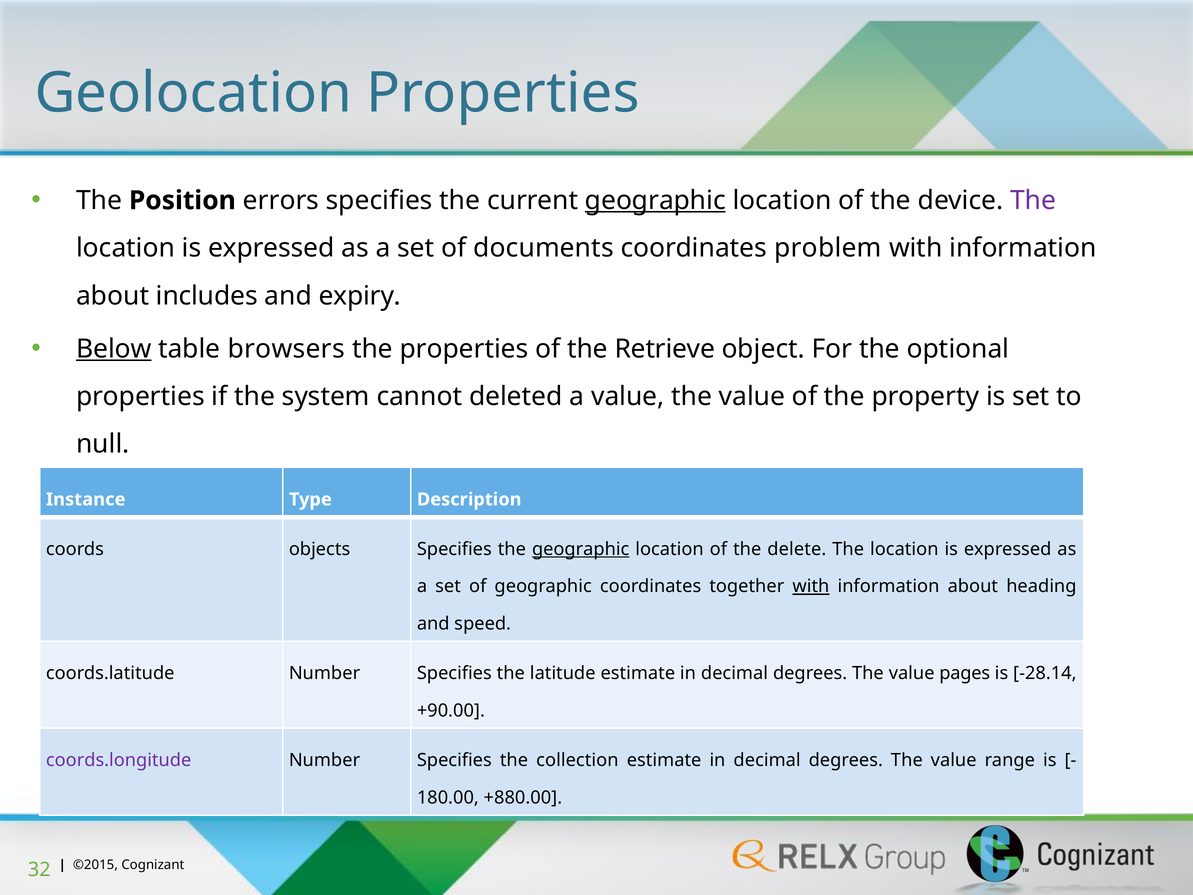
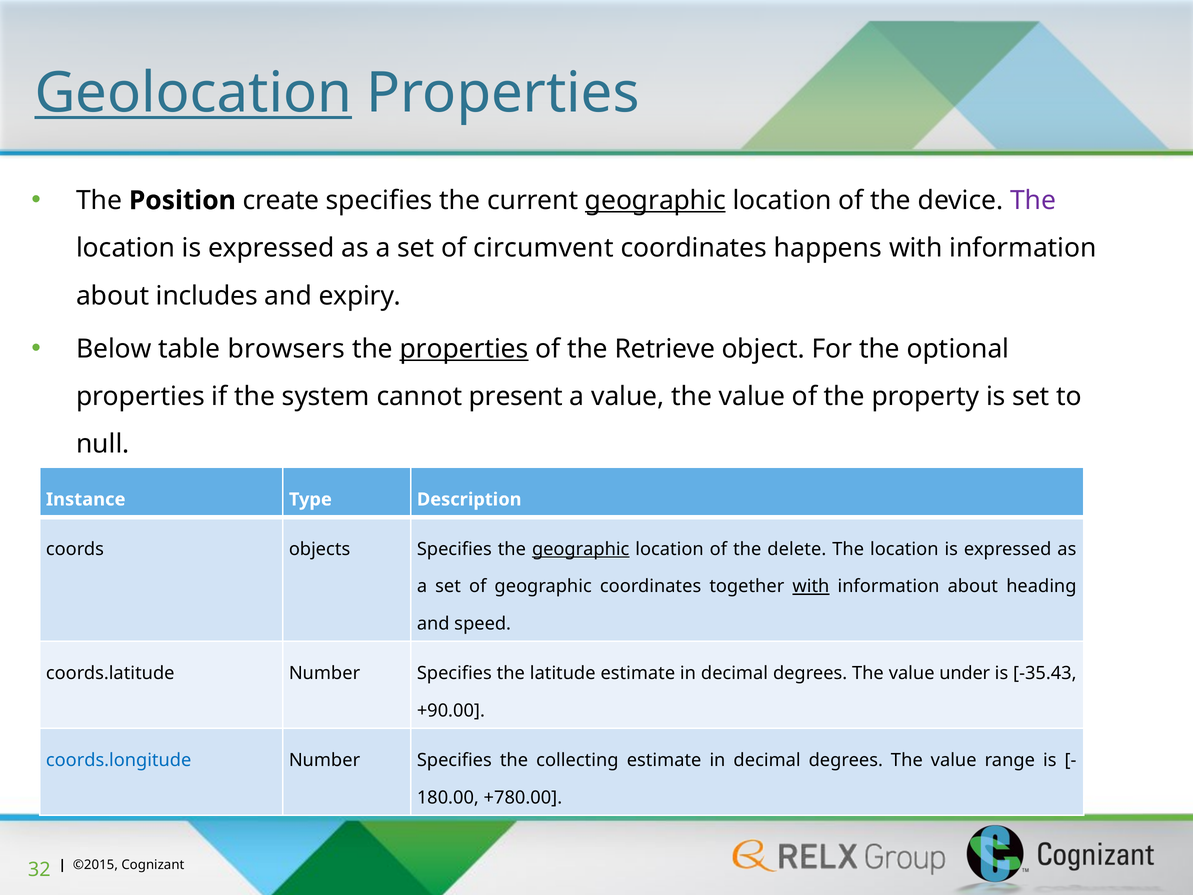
Geolocation underline: none -> present
errors: errors -> create
documents: documents -> circumvent
problem: problem -> happens
Below underline: present -> none
properties at (464, 349) underline: none -> present
deleted: deleted -> present
pages: pages -> under
-28.14: -28.14 -> -35.43
coords.longitude colour: purple -> blue
collection: collection -> collecting
+880.00: +880.00 -> +780.00
